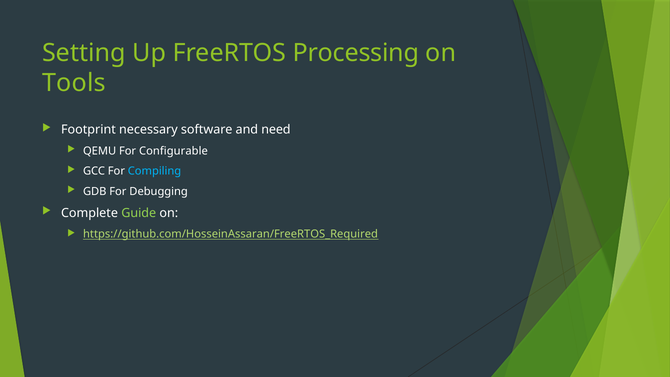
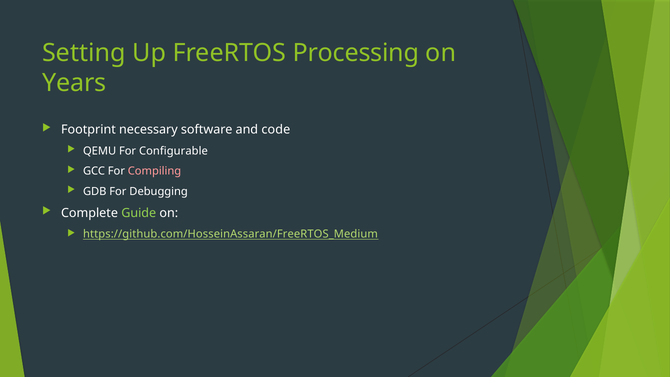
Tools: Tools -> Years
need: need -> code
Compiling colour: light blue -> pink
https://github.com/HosseinAssaran/FreeRTOS_Required: https://github.com/HosseinAssaran/FreeRTOS_Required -> https://github.com/HosseinAssaran/FreeRTOS_Medium
